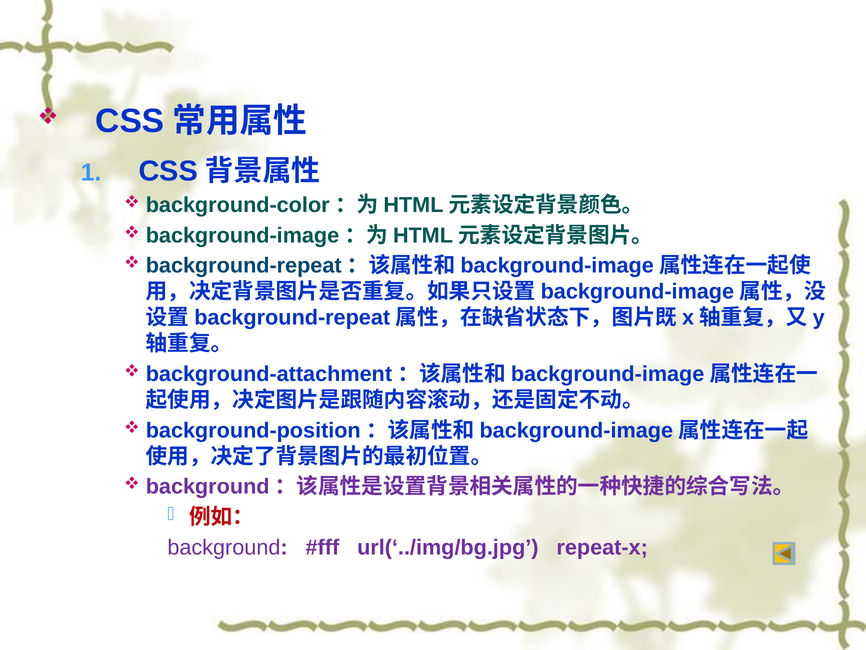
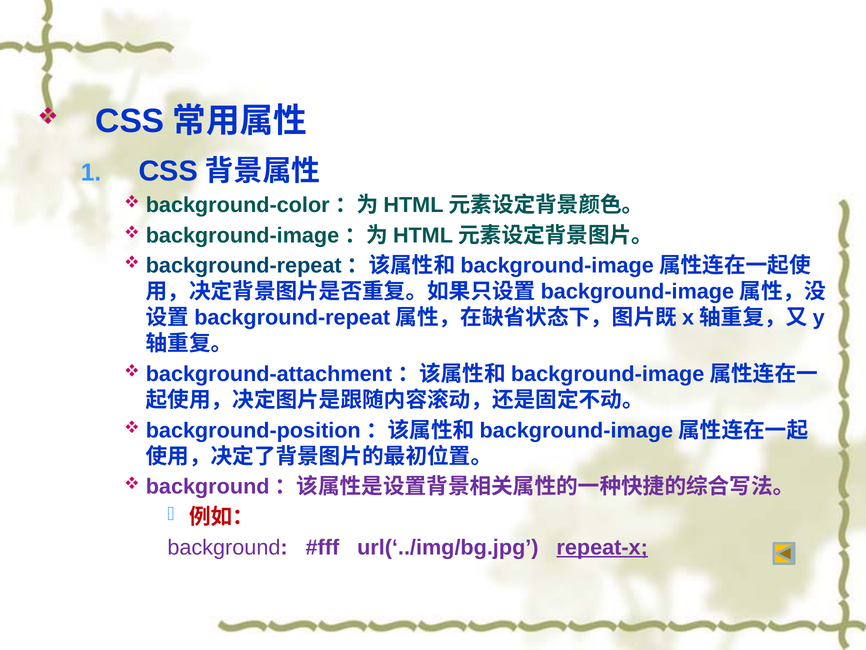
repeat-x underline: none -> present
